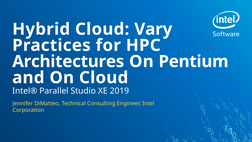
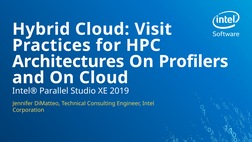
Vary: Vary -> Visit
Pentium: Pentium -> Profilers
